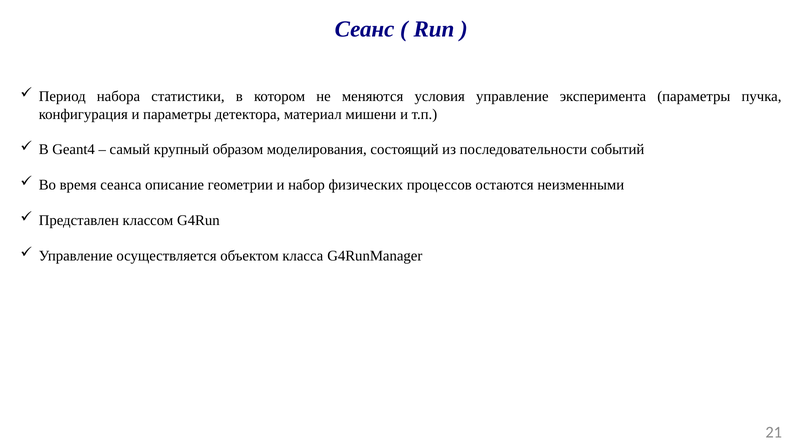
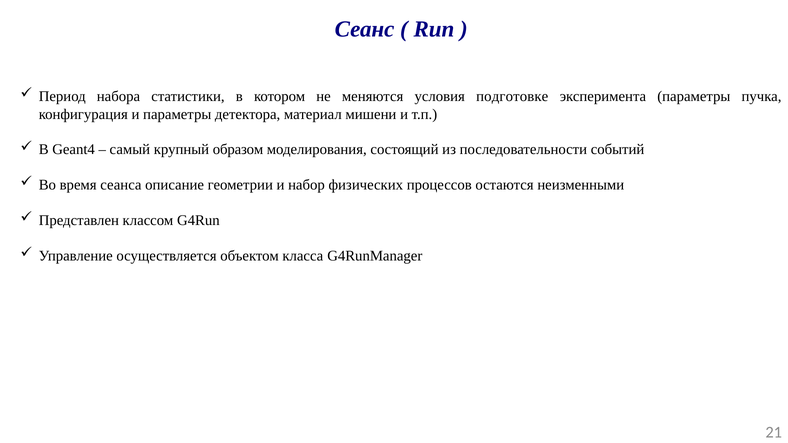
условия управление: управление -> подготовке
